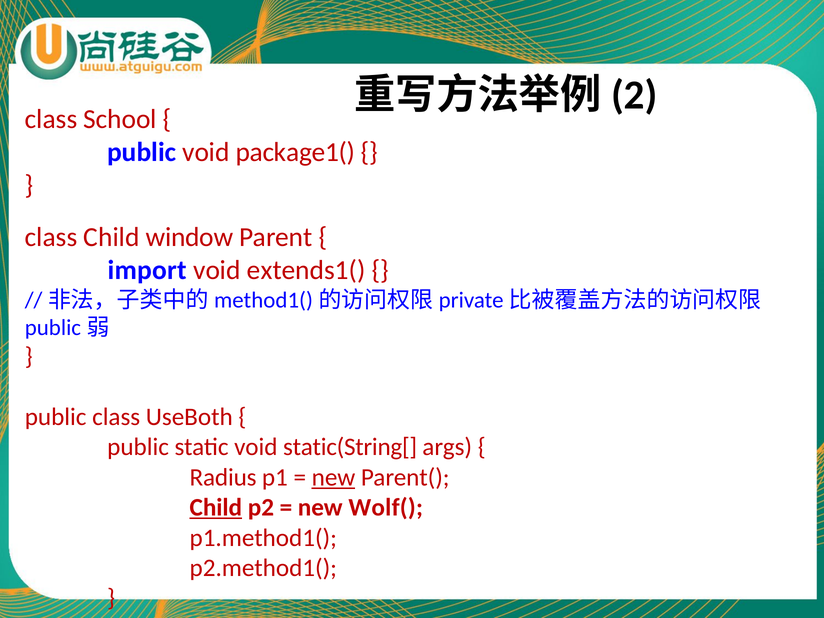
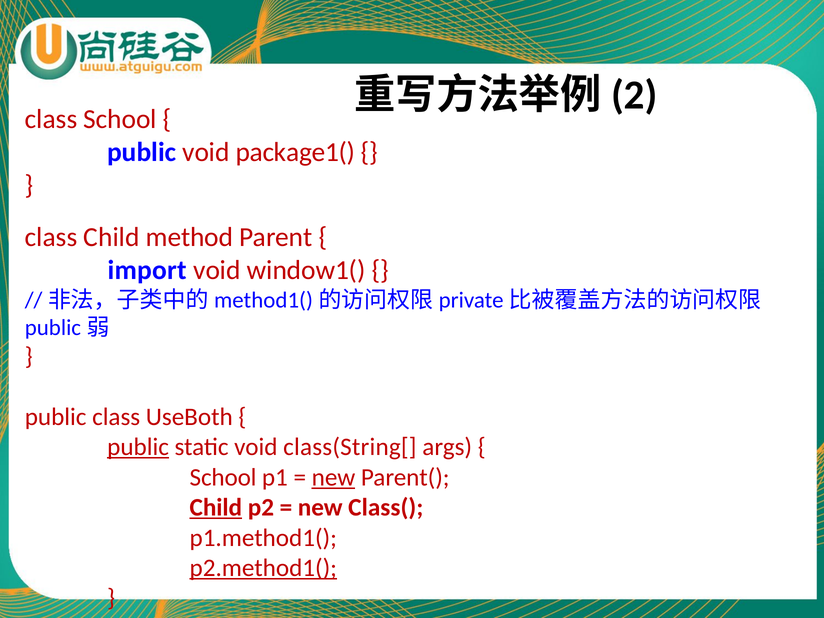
window: window -> method
extends1(: extends1( -> window1(
public at (138, 447) underline: none -> present
static(String[: static(String[ -> class(String[
Radius at (223, 477): Radius -> School
Wolf(: Wolf( -> Class(
p2.method1( underline: none -> present
